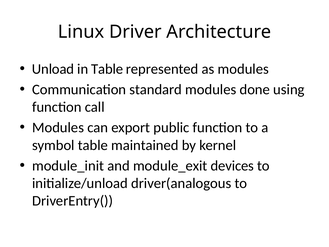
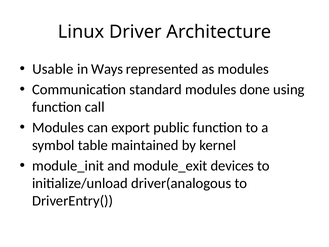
Unload: Unload -> Usable
in Table: Table -> Ways
